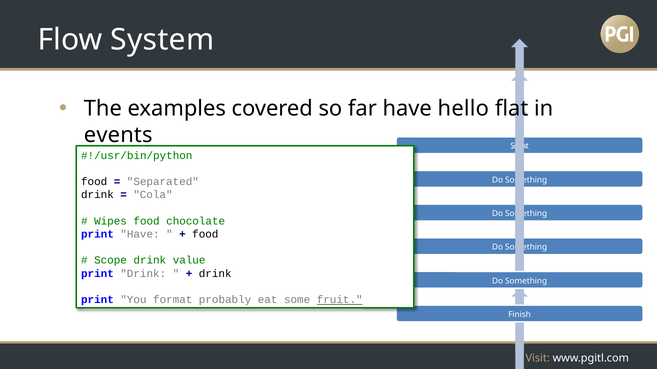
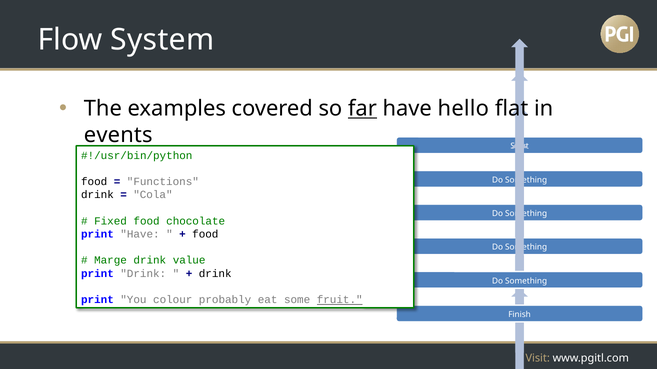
far underline: none -> present
Separated: Separated -> Functions
Wipes: Wipes -> Fixed
Scope: Scope -> Marge
format: format -> colour
